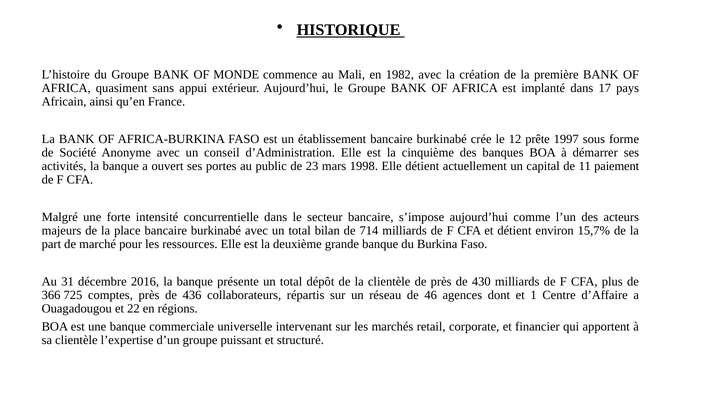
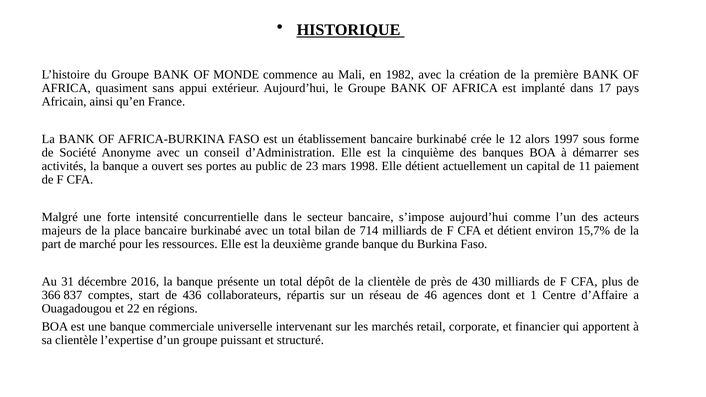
prête: prête -> alors
725: 725 -> 837
comptes près: près -> start
